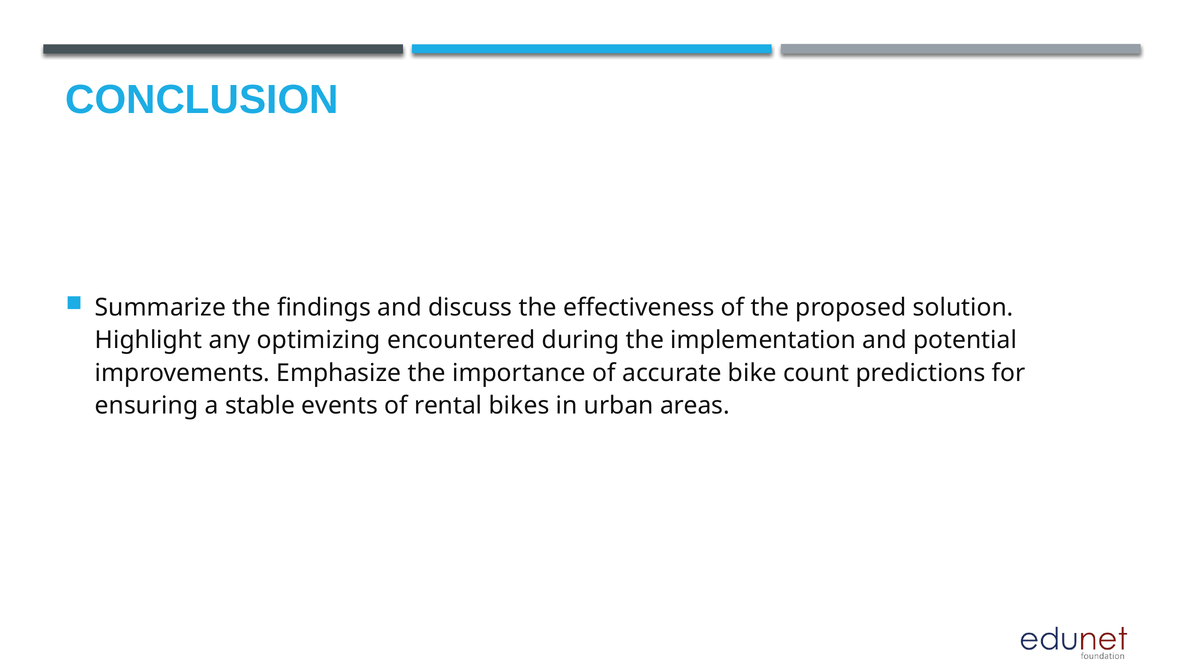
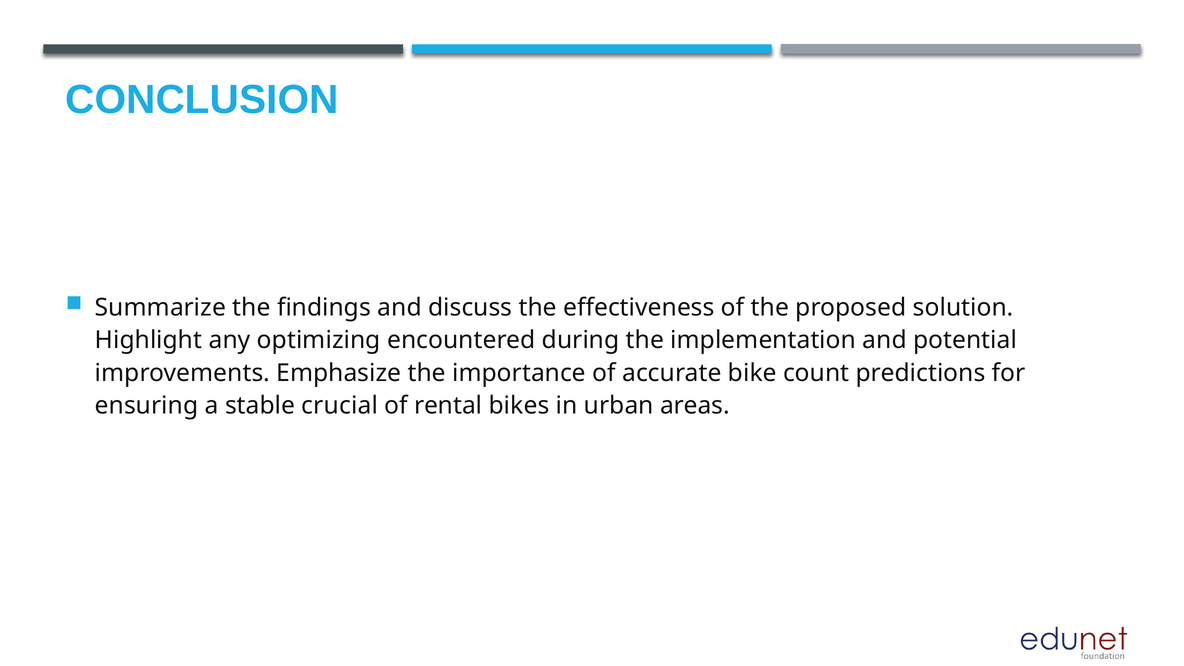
events: events -> crucial
